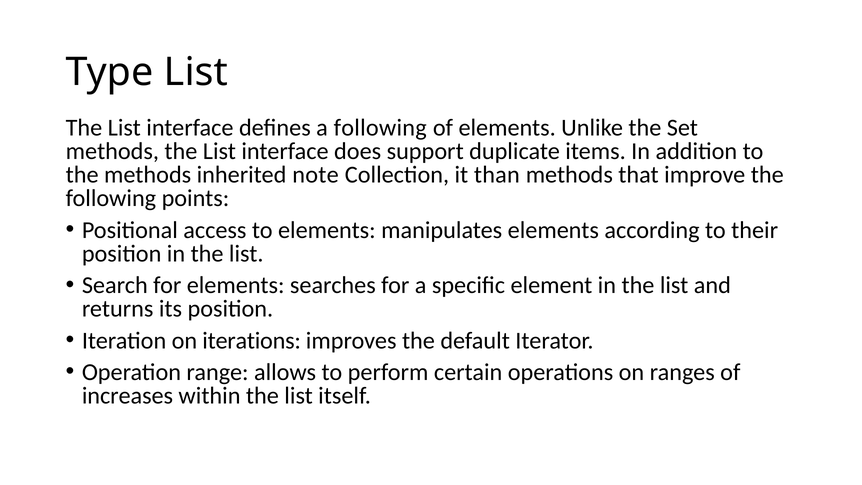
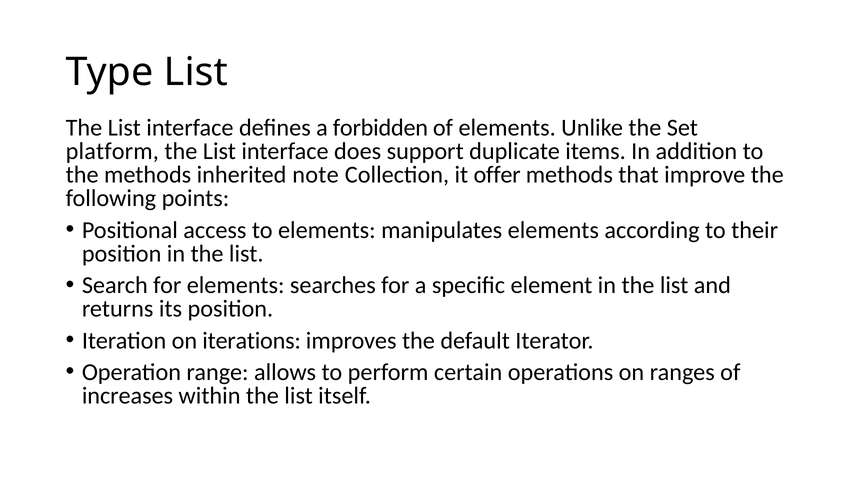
a following: following -> forbidden
methods at (112, 151): methods -> platform
than: than -> offer
